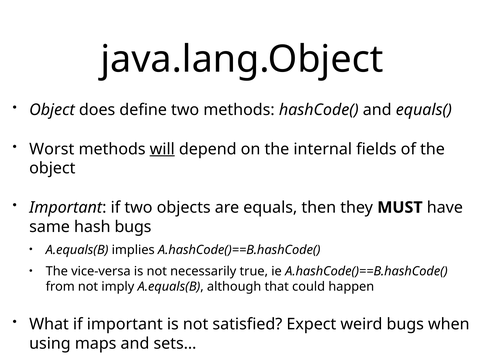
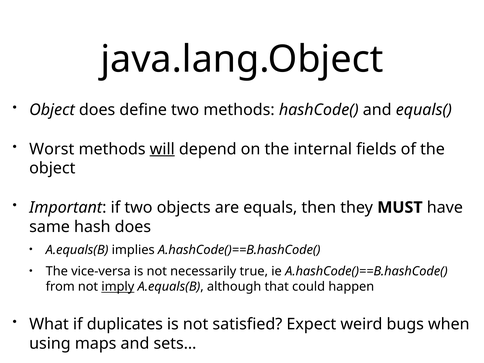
hash bugs: bugs -> does
imply underline: none -> present
if important: important -> duplicates
